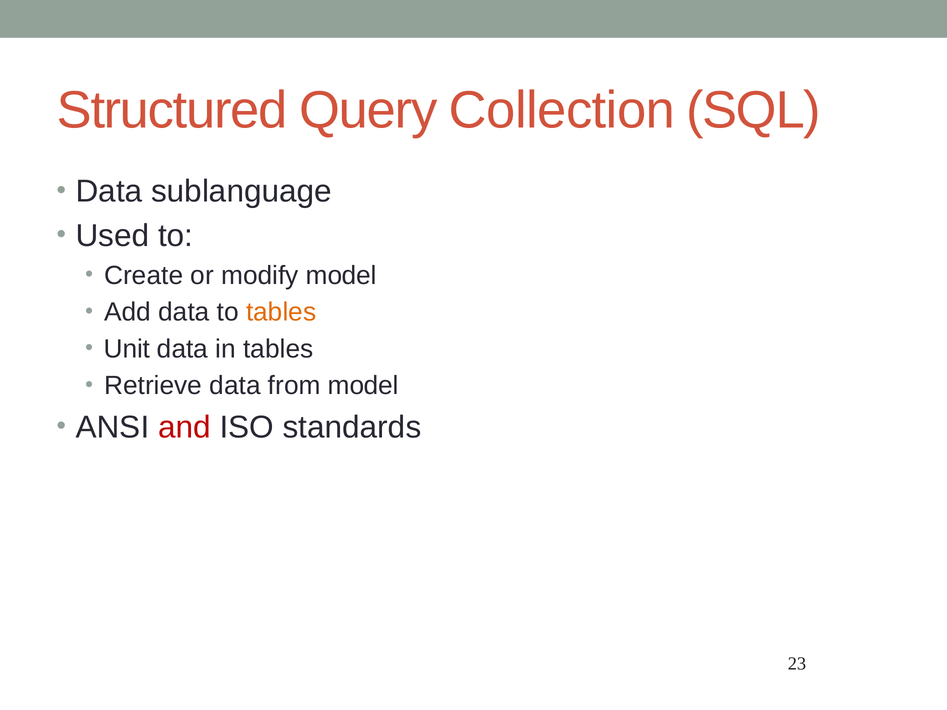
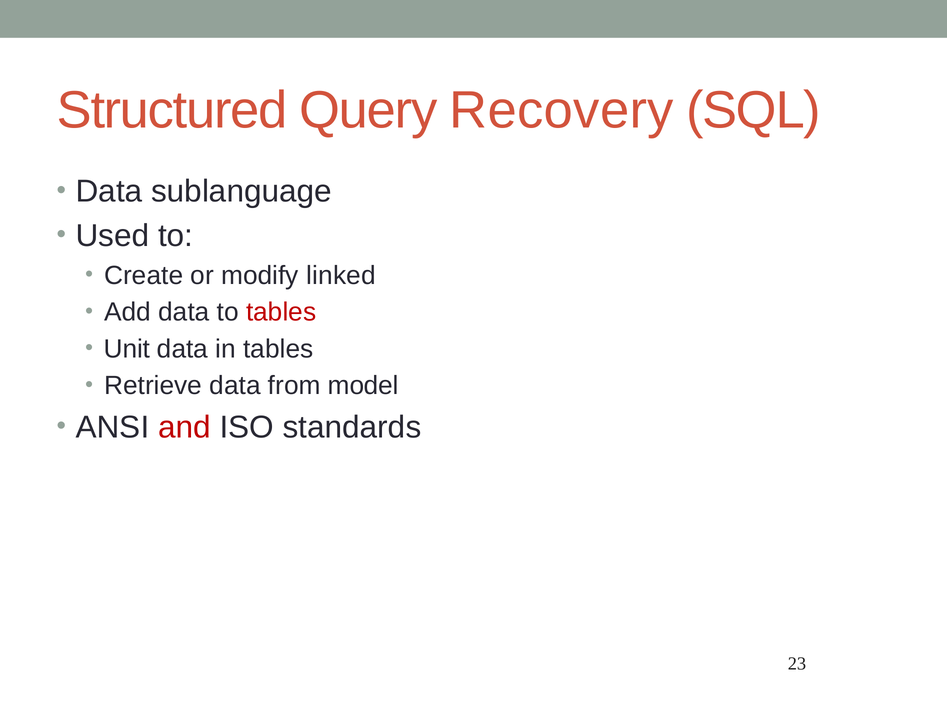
Collection: Collection -> Recovery
modify model: model -> linked
tables at (281, 312) colour: orange -> red
